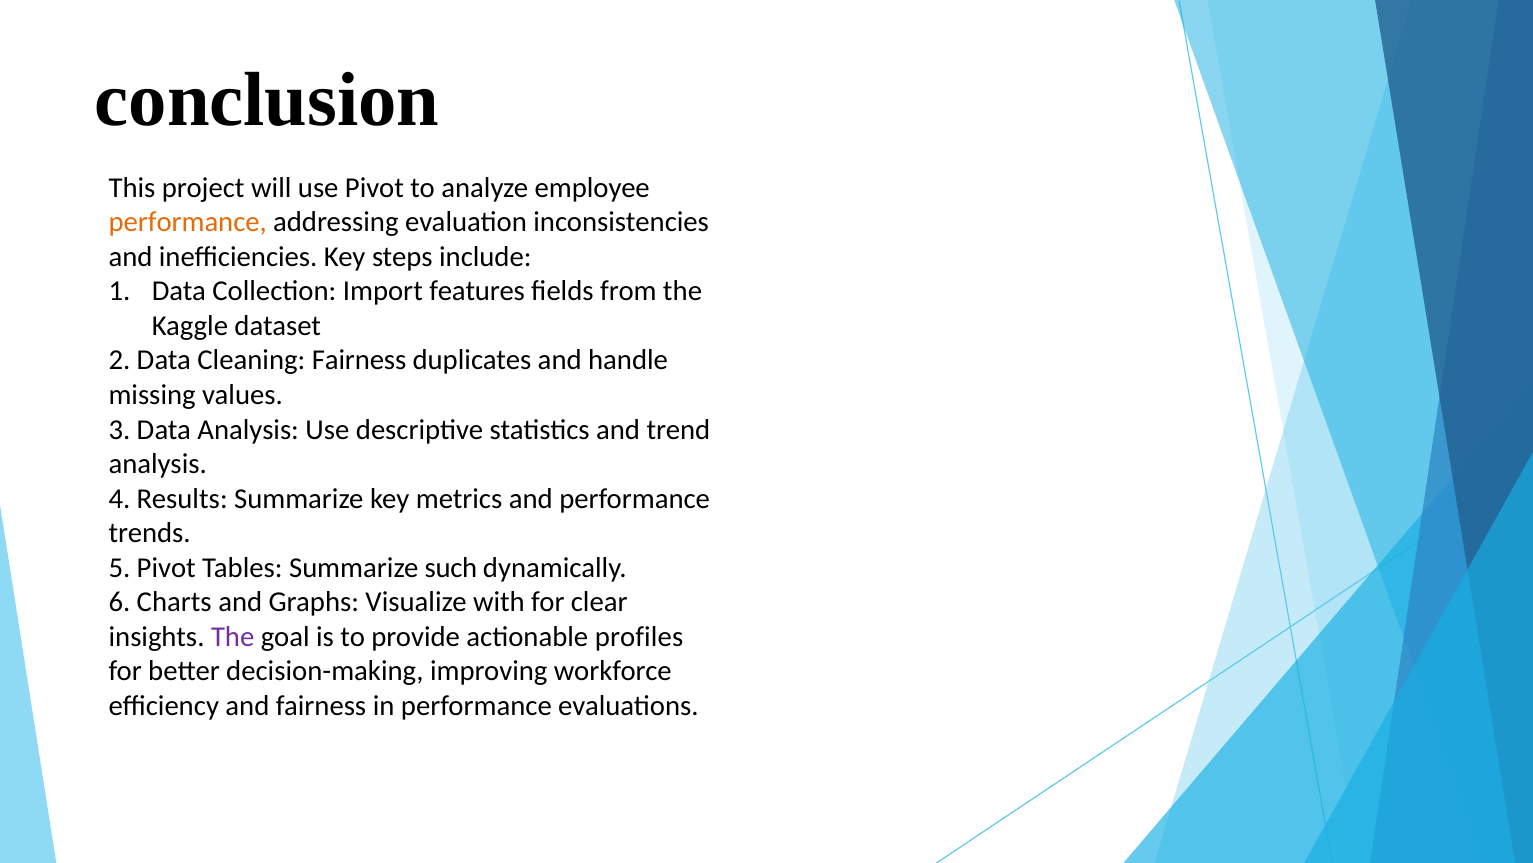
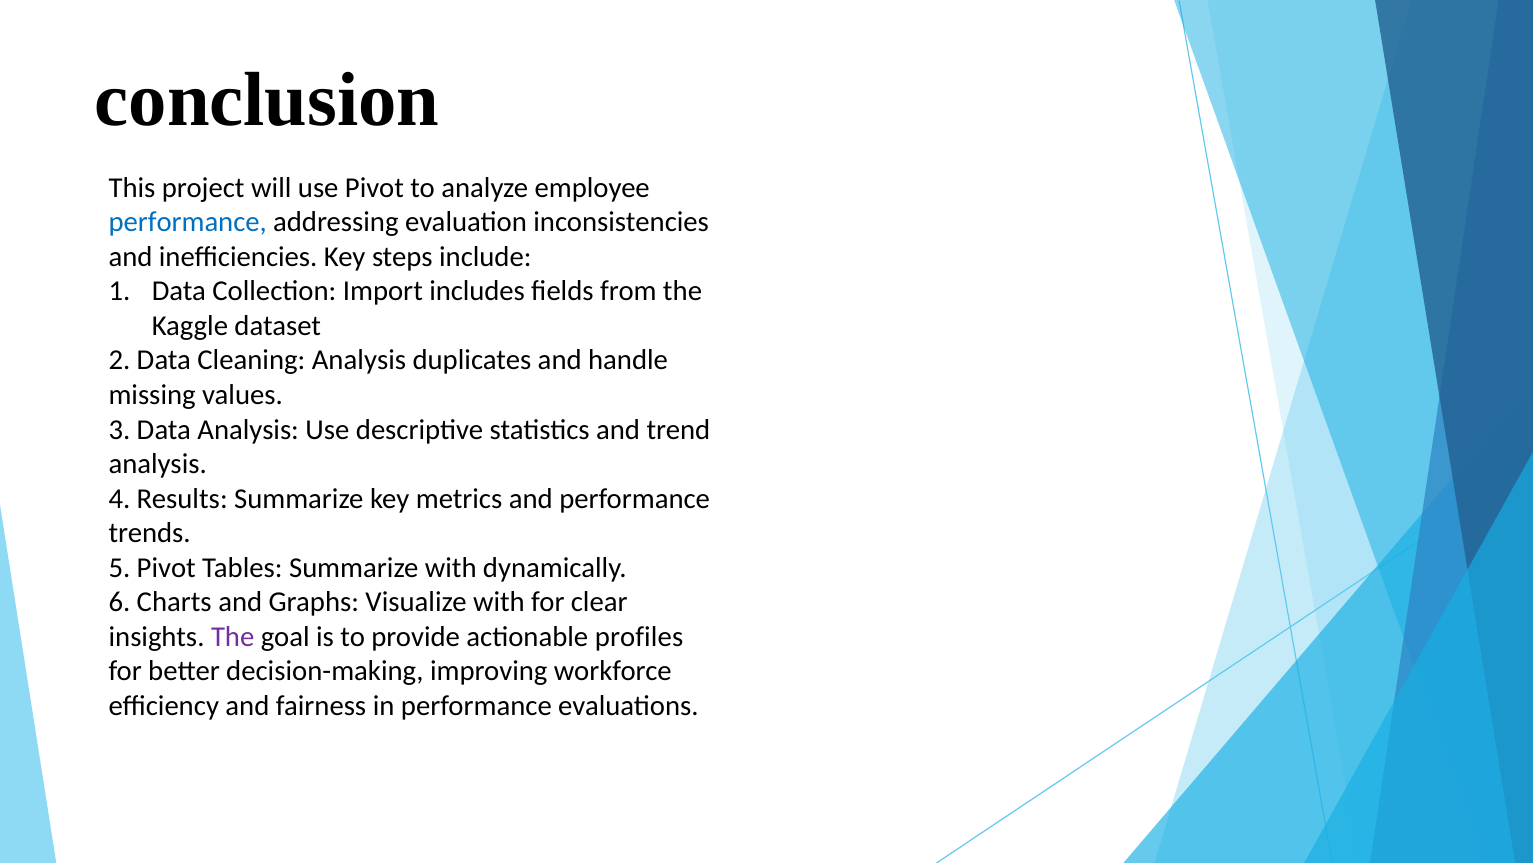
performance at (188, 222) colour: orange -> blue
features: features -> includes
Cleaning Fairness: Fairness -> Analysis
Summarize such: such -> with
